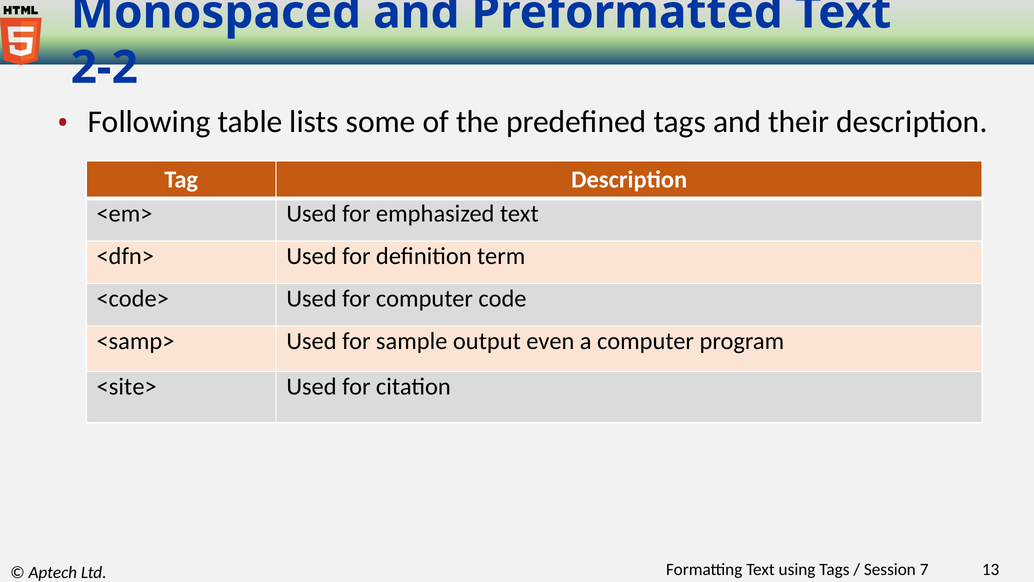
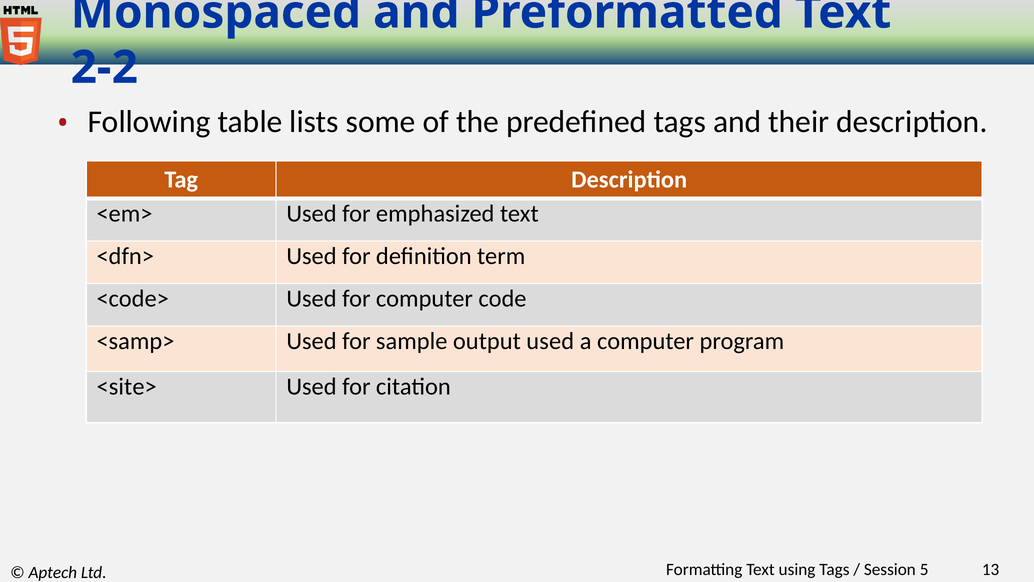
output even: even -> used
7: 7 -> 5
